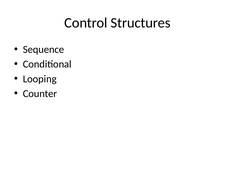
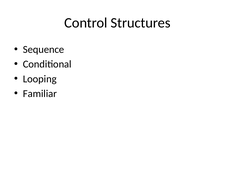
Counter: Counter -> Familiar
